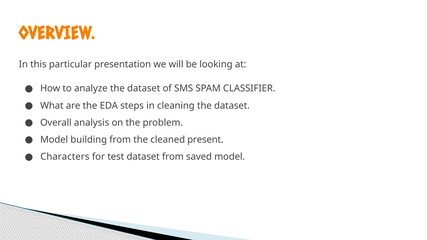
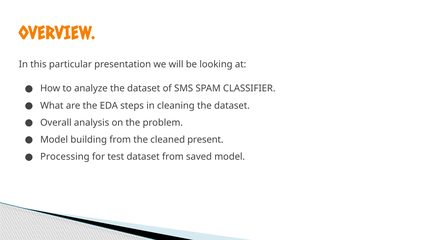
Characters: Characters -> Processing
